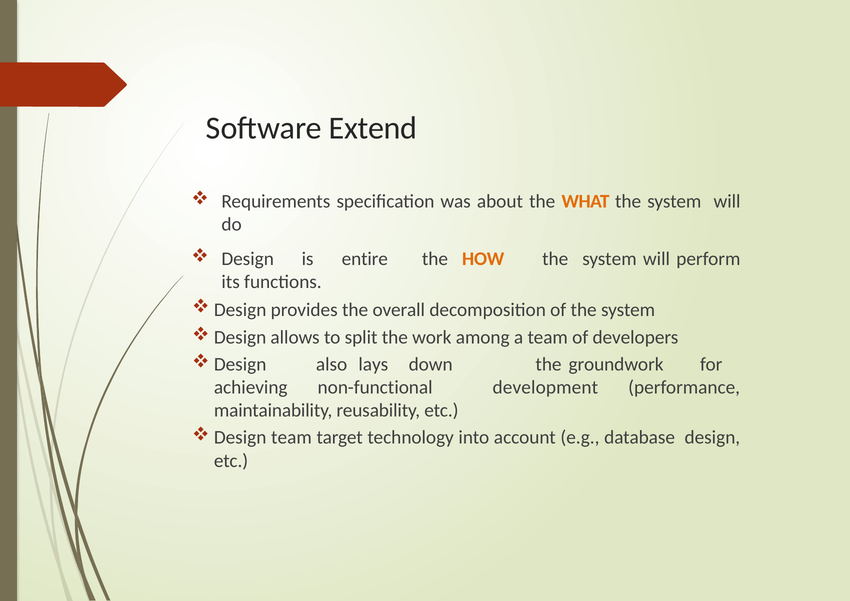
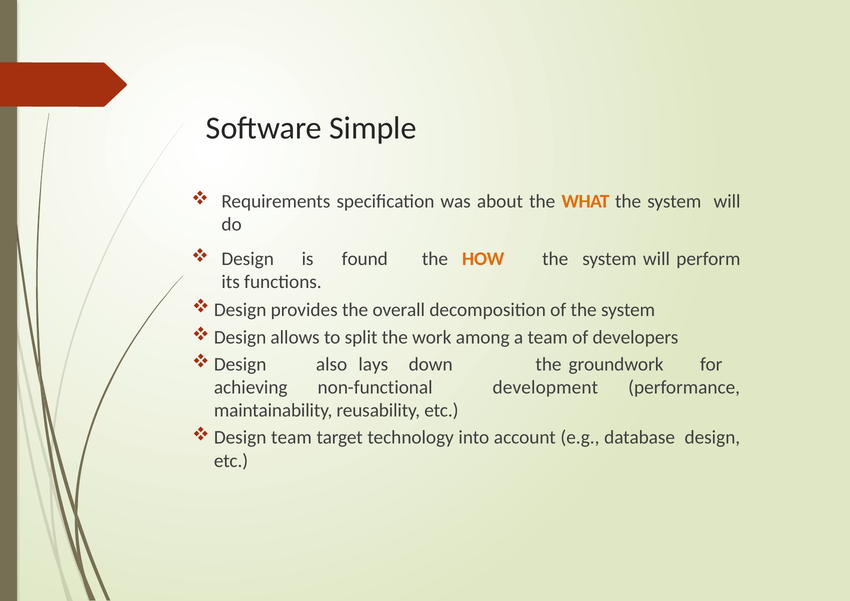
Extend: Extend -> Simple
entire: entire -> found
